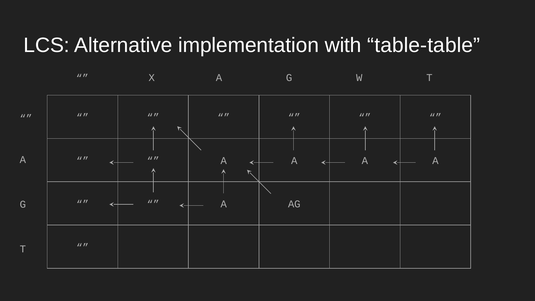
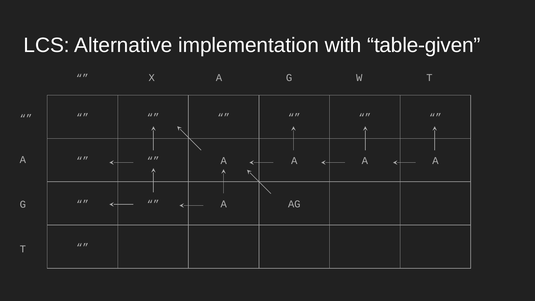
table-table: table-table -> table-given
